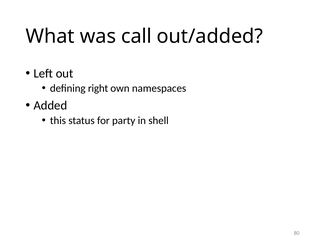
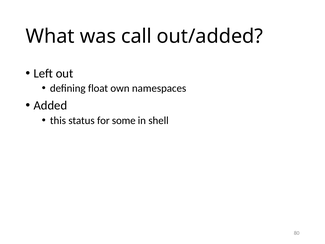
right: right -> float
party: party -> some
